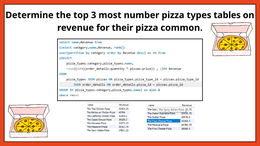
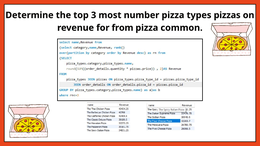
tables: tables -> pizzas
their: their -> from
